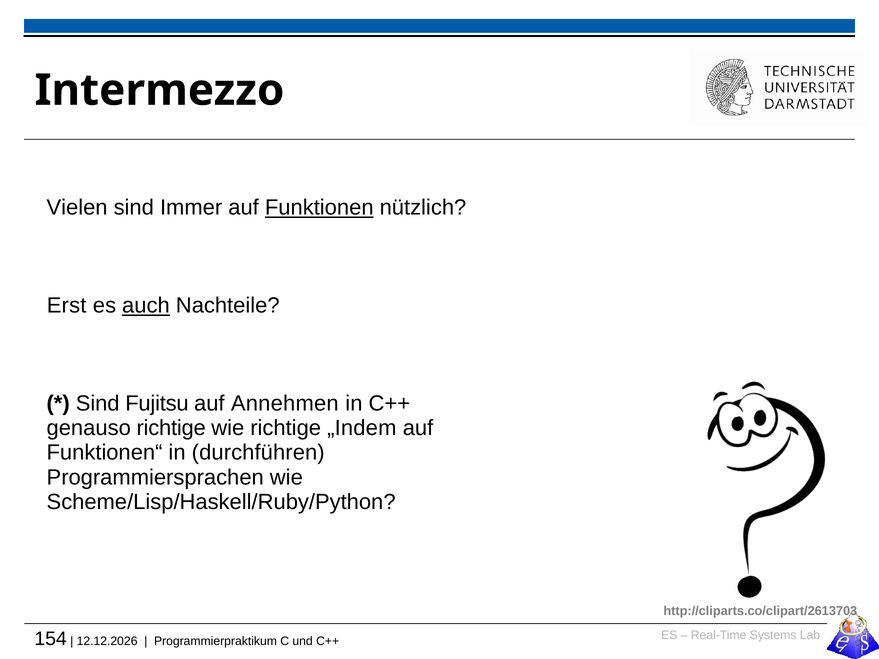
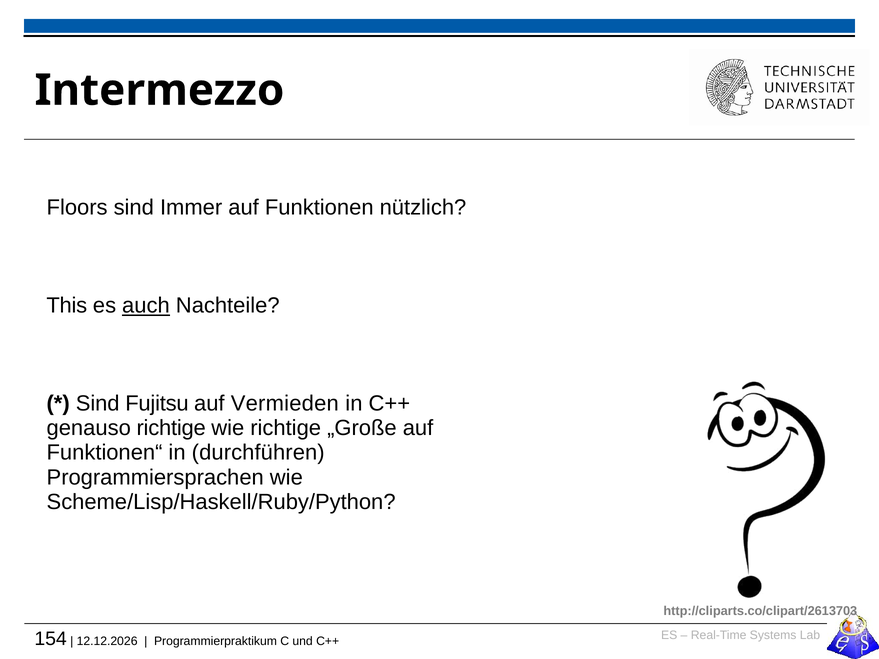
Vielen: Vielen -> Floors
Funktionen underline: present -> none
Erst: Erst -> This
Annehmen: Annehmen -> Vermieden
„Indem: „Indem -> „Große
